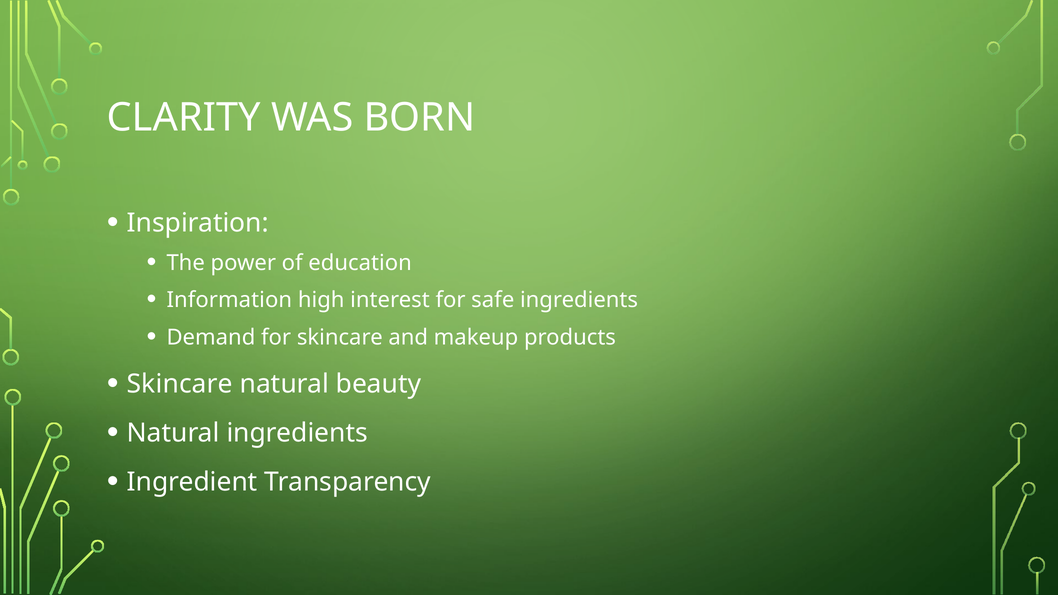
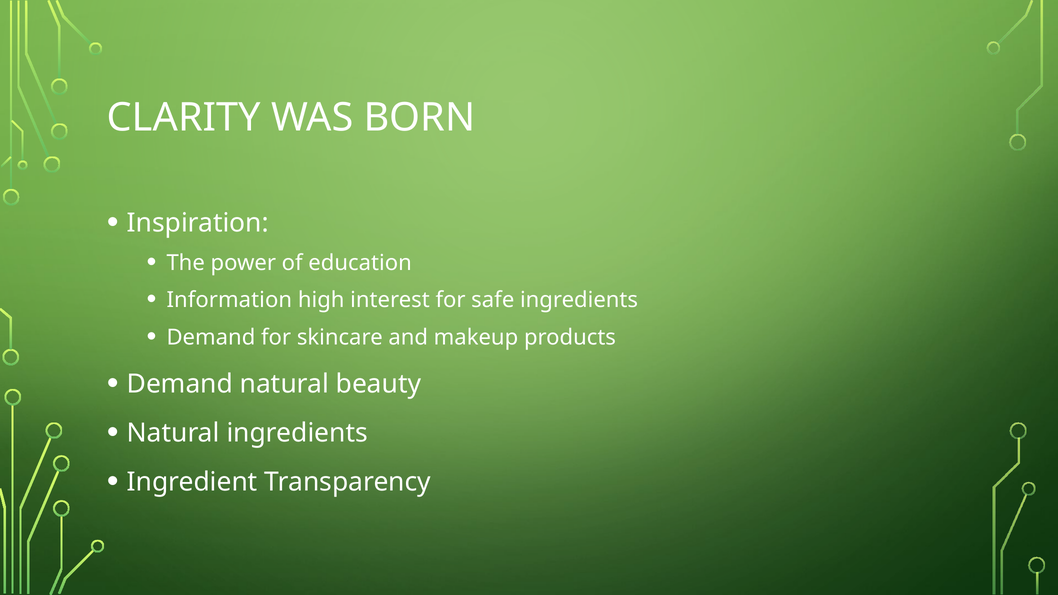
Skincare at (180, 384): Skincare -> Demand
